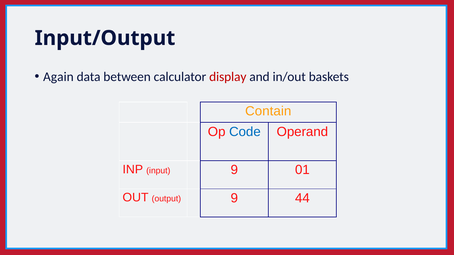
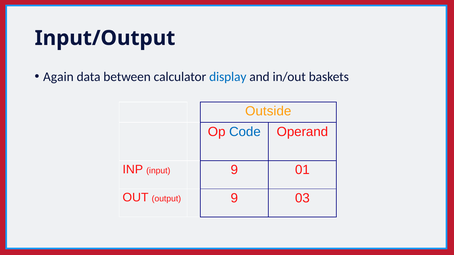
display colour: red -> blue
Contain: Contain -> Outside
44: 44 -> 03
